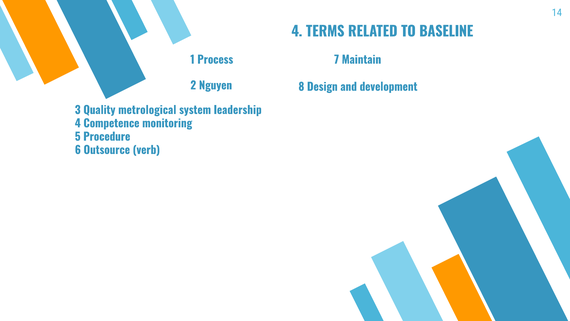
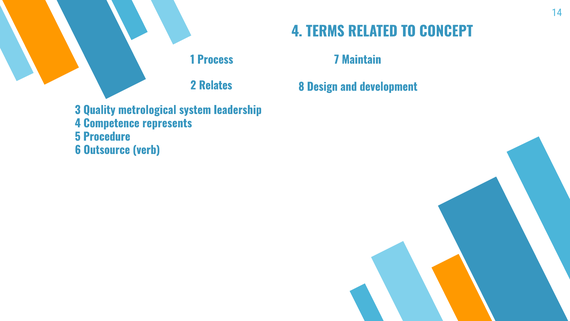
BASELINE: BASELINE -> CONCEPT
Nguyen: Nguyen -> Relates
monitoring: monitoring -> represents
